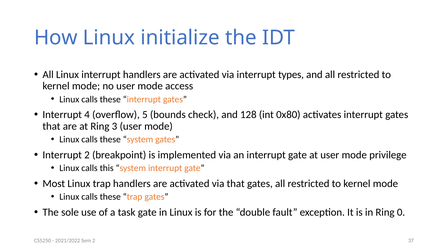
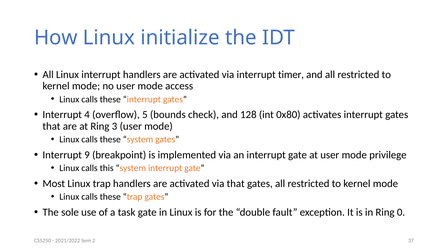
types: types -> timer
Interrupt 2: 2 -> 9
